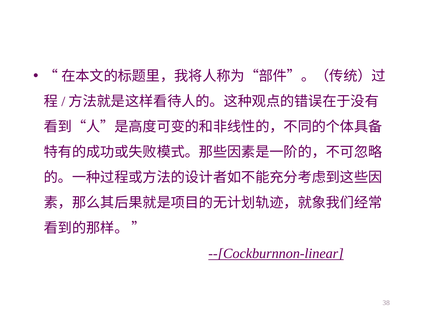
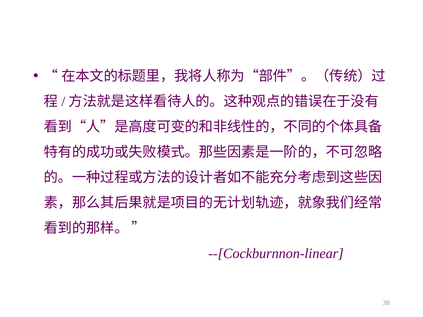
--[Cockburnnon-linear underline: present -> none
